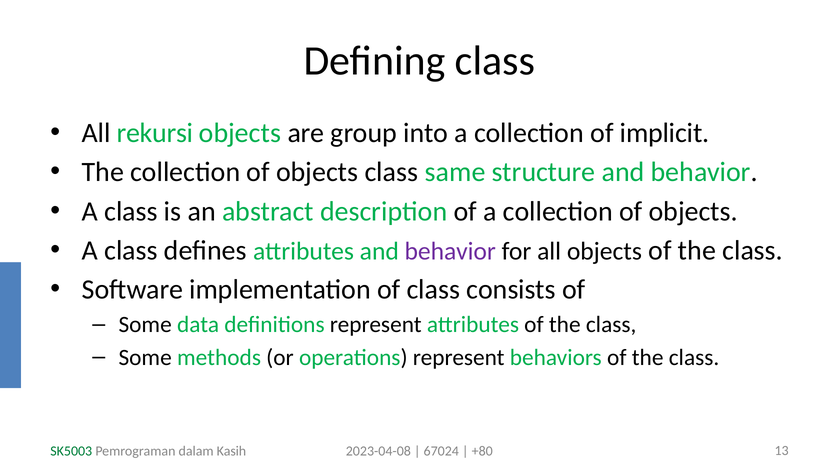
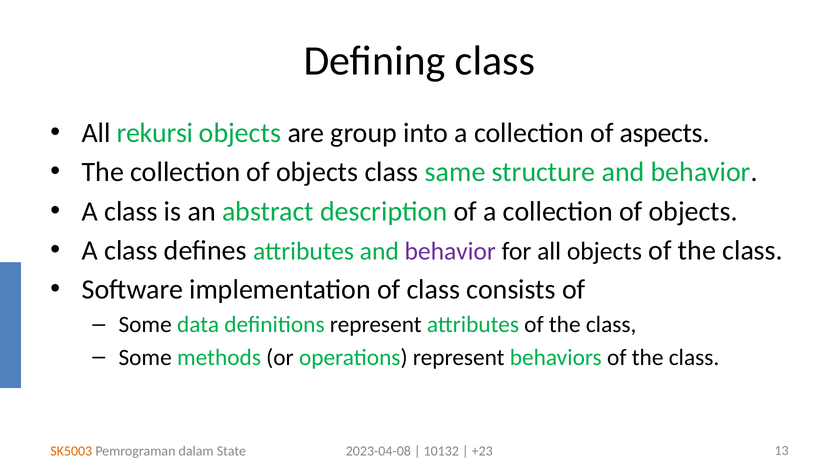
implicit: implicit -> aspects
SK5003 colour: green -> orange
Kasih: Kasih -> State
67024: 67024 -> 10132
+80: +80 -> +23
